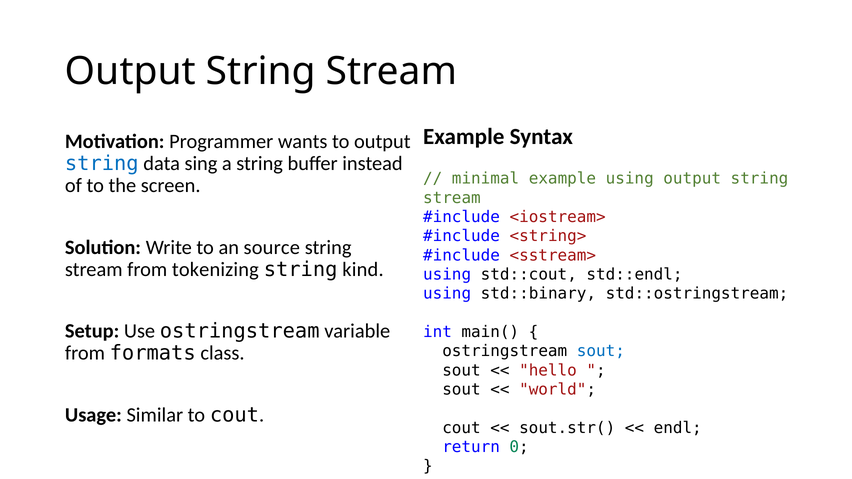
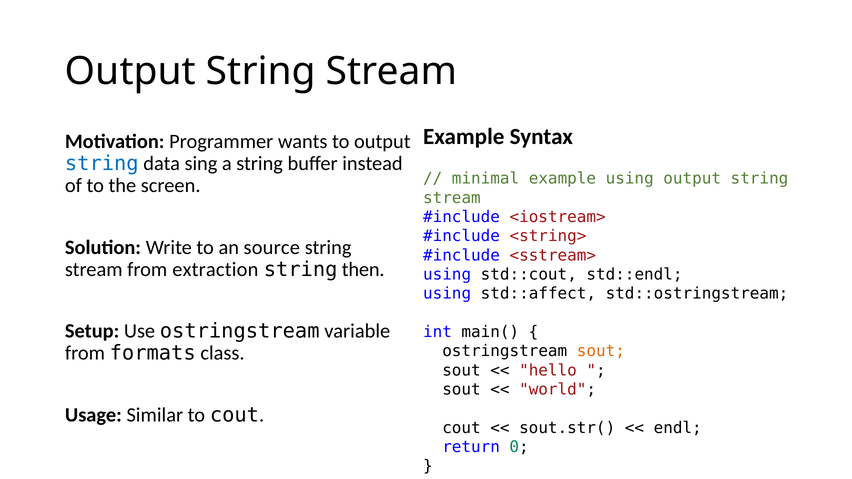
tokenizing: tokenizing -> extraction
kind: kind -> then
std::binary: std::binary -> std::affect
sout at (601, 351) colour: blue -> orange
